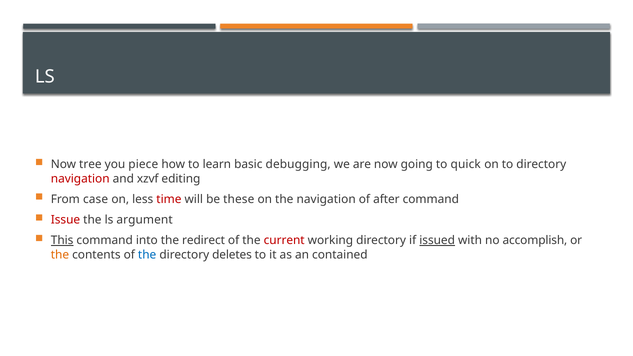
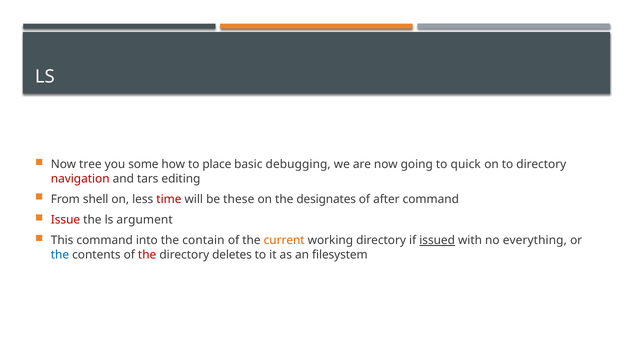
piece: piece -> some
learn: learn -> place
xzvf: xzvf -> tars
case: case -> shell
the navigation: navigation -> designates
This underline: present -> none
redirect: redirect -> contain
current colour: red -> orange
accomplish: accomplish -> everything
the at (60, 255) colour: orange -> blue
the at (147, 255) colour: blue -> red
contained: contained -> filesystem
